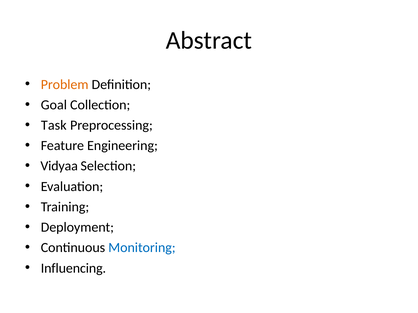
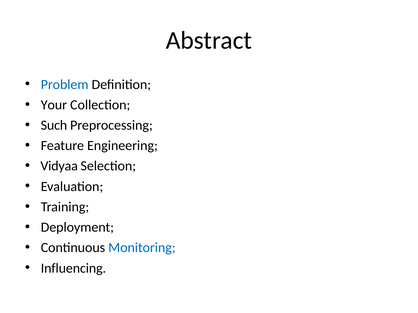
Problem colour: orange -> blue
Goal: Goal -> Your
Task: Task -> Such
